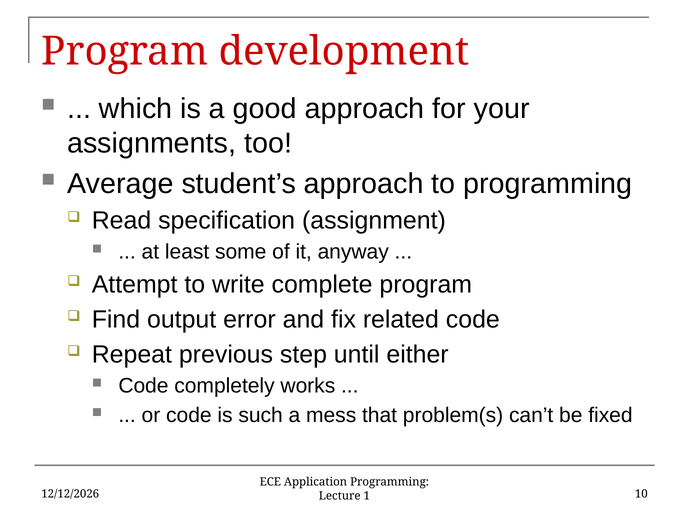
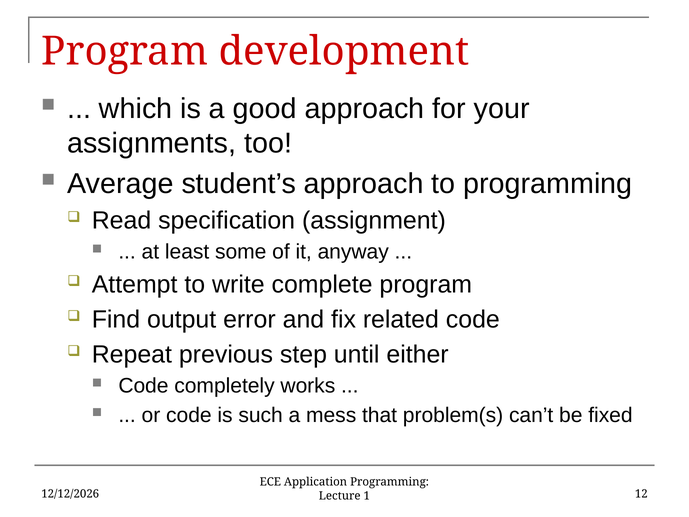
10: 10 -> 12
